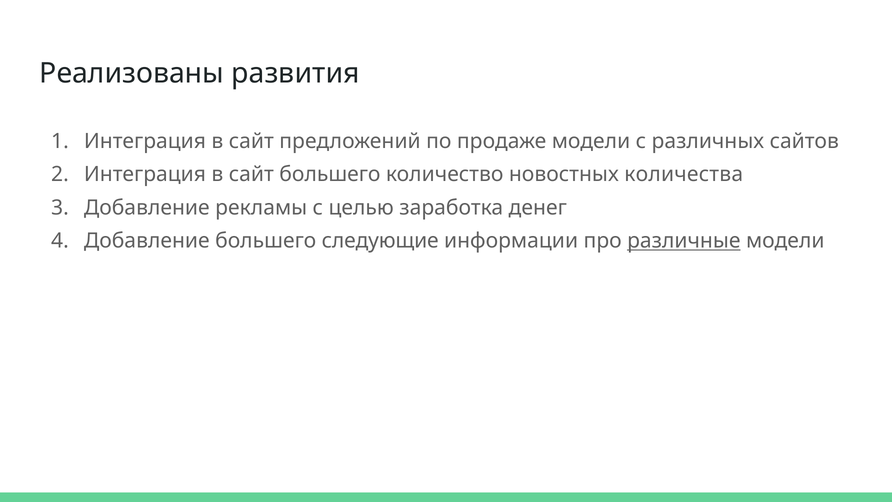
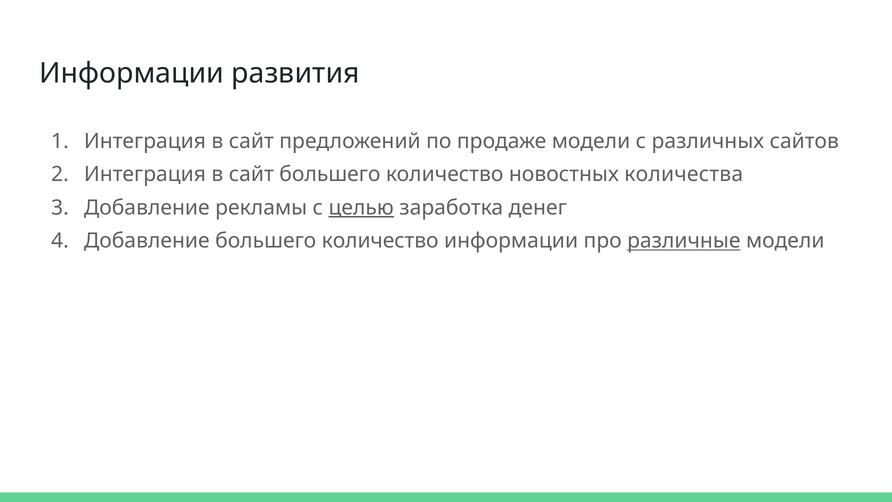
Реализованы at (132, 73): Реализованы -> Информации
целью underline: none -> present
Добавление большего следующие: следующие -> количество
